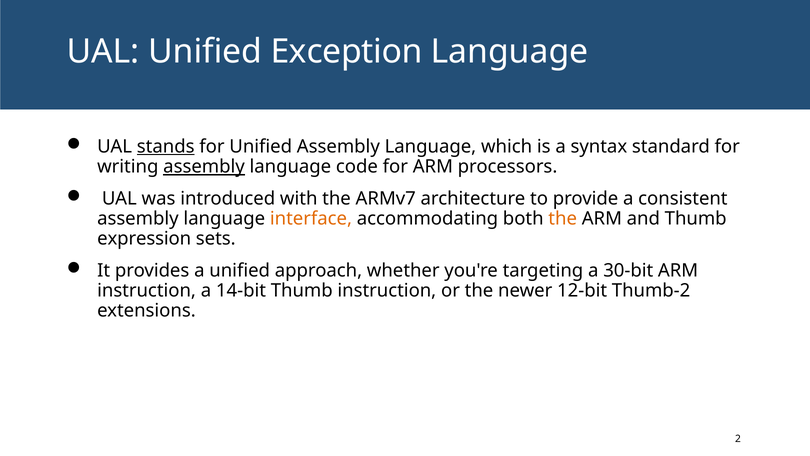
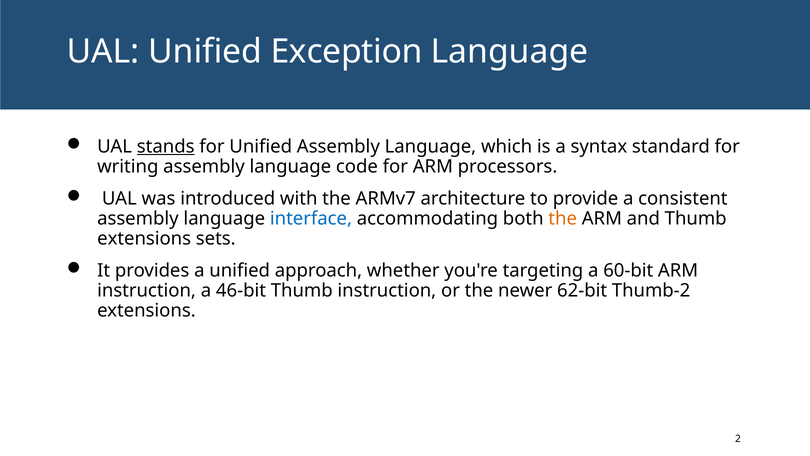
assembly at (204, 167) underline: present -> none
interface colour: orange -> blue
expression at (144, 239): expression -> extensions
30-bit: 30-bit -> 60-bit
14-bit: 14-bit -> 46-bit
12-bit: 12-bit -> 62-bit
